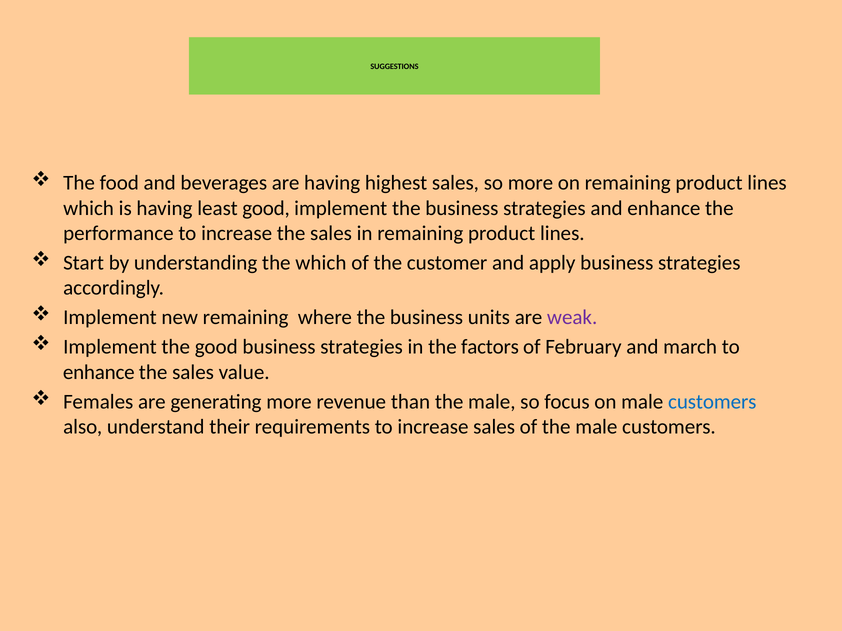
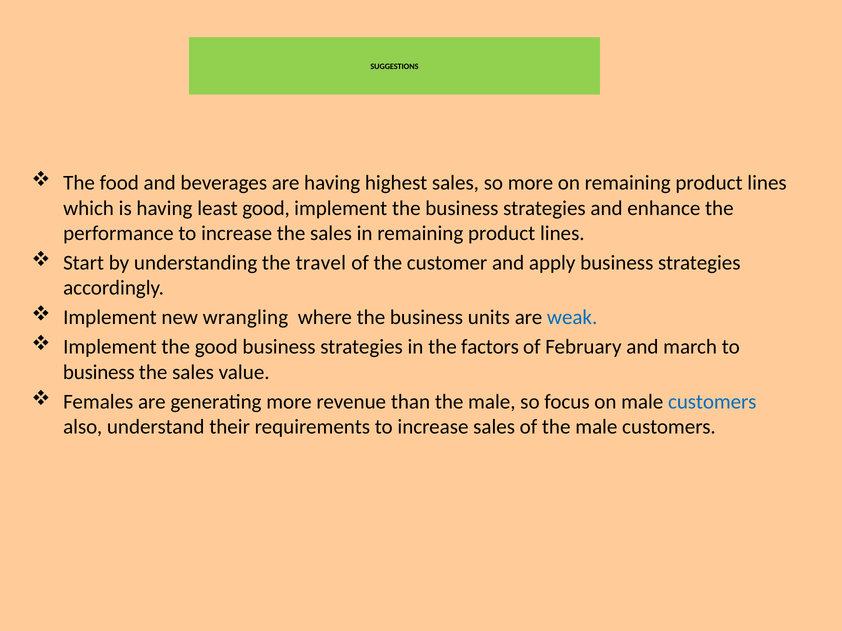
the which: which -> travel
new remaining: remaining -> wrangling
weak colour: purple -> blue
enhance at (99, 372): enhance -> business
